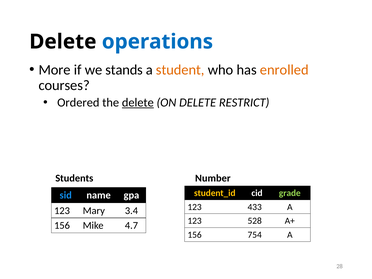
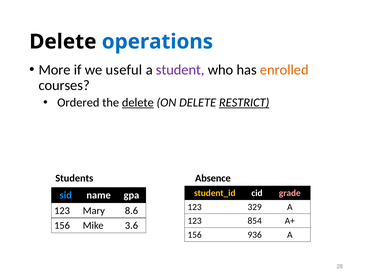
stands: stands -> useful
student colour: orange -> purple
RESTRICT underline: none -> present
Number: Number -> Absence
grade colour: light green -> pink
433: 433 -> 329
3.4: 3.4 -> 8.6
528: 528 -> 854
4.7: 4.7 -> 3.6
754: 754 -> 936
